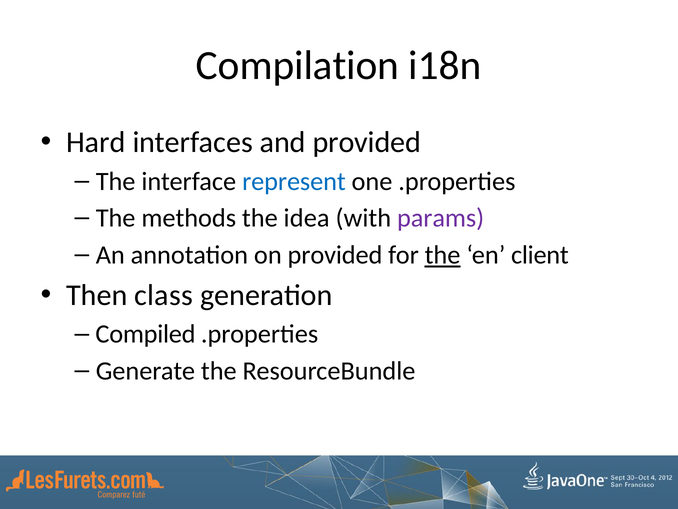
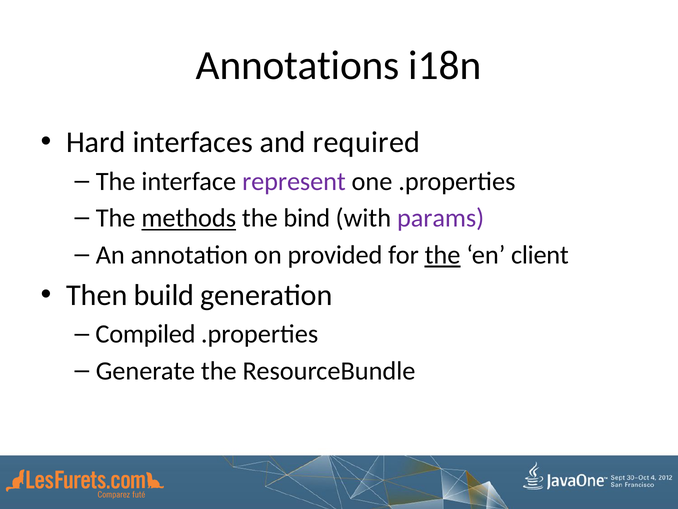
Compilation: Compilation -> Annotations
and provided: provided -> required
represent colour: blue -> purple
methods underline: none -> present
idea: idea -> bind
class: class -> build
